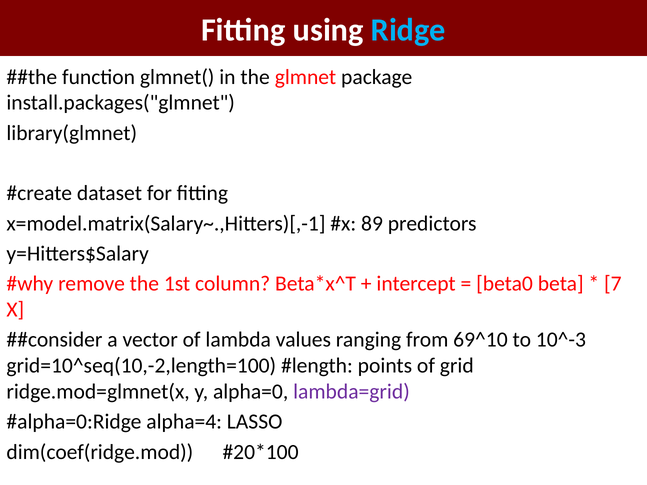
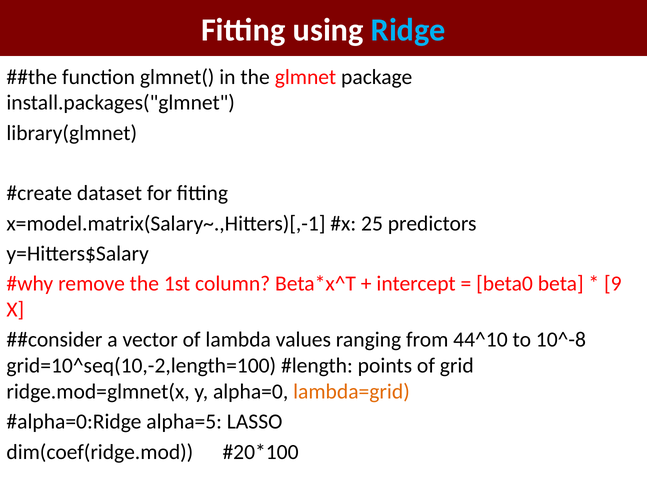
89: 89 -> 25
7: 7 -> 9
69^10: 69^10 -> 44^10
10^-3: 10^-3 -> 10^-8
lambda=grid colour: purple -> orange
alpha=4: alpha=4 -> alpha=5
